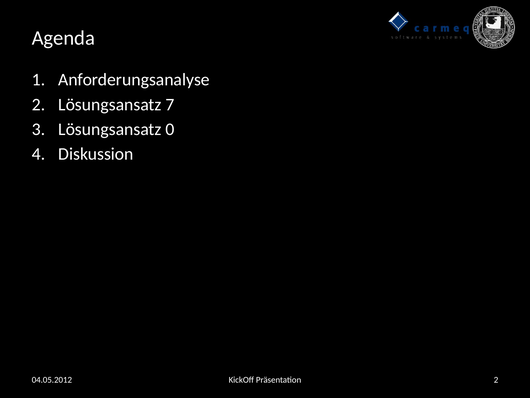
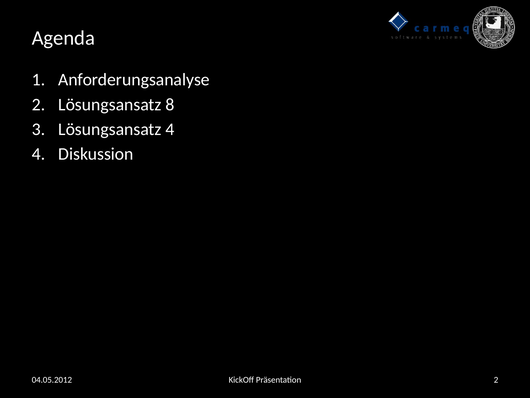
7: 7 -> 8
Lösungsansatz 0: 0 -> 4
